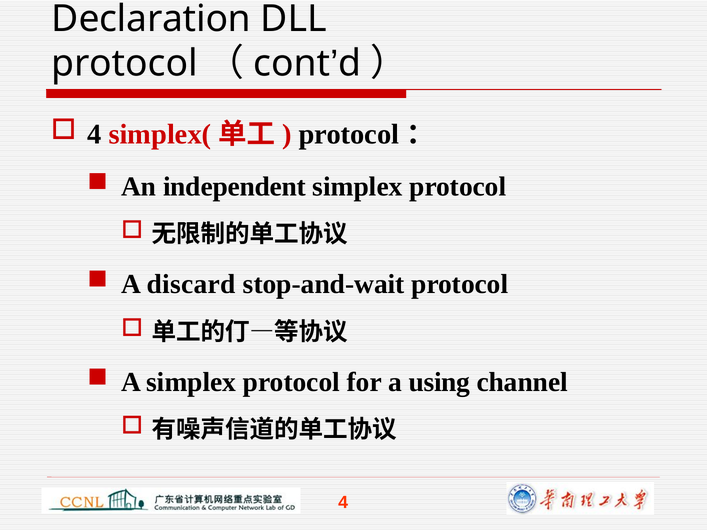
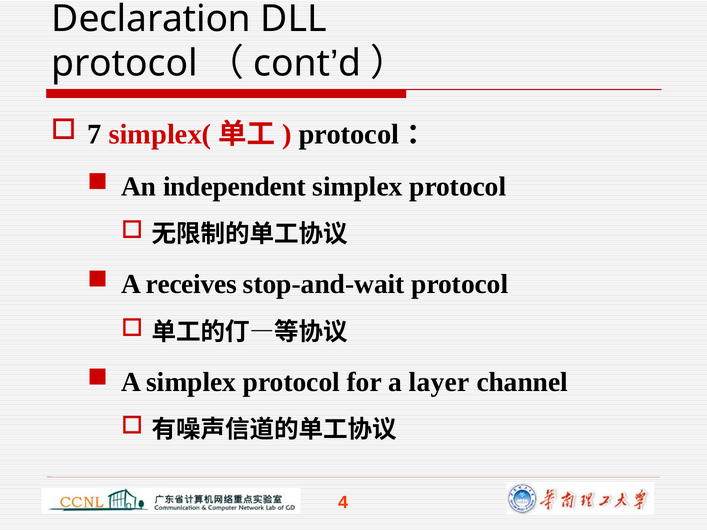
4 at (94, 134): 4 -> 7
discard: discard -> receives
using: using -> layer
